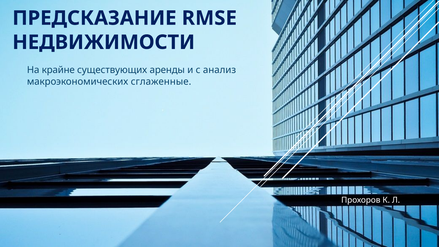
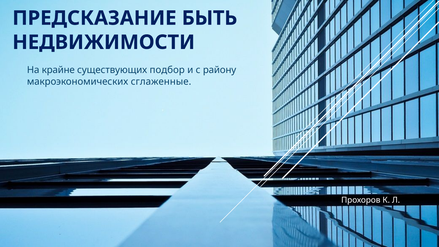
RMSE: RMSE -> БЫТЬ
аренды: аренды -> подбор
анализ: анализ -> району
